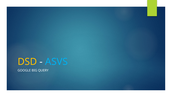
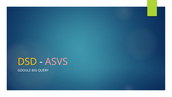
ASVS colour: light blue -> pink
